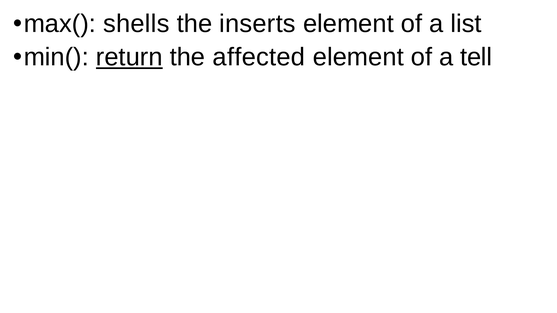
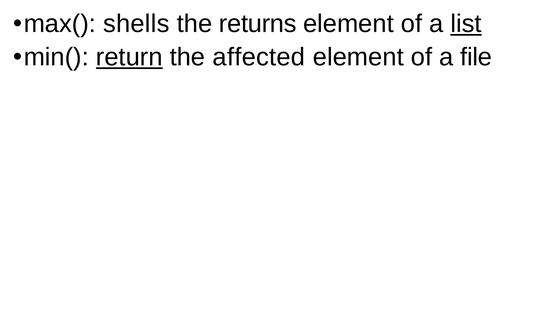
inserts: inserts -> returns
list underline: none -> present
tell: tell -> file
